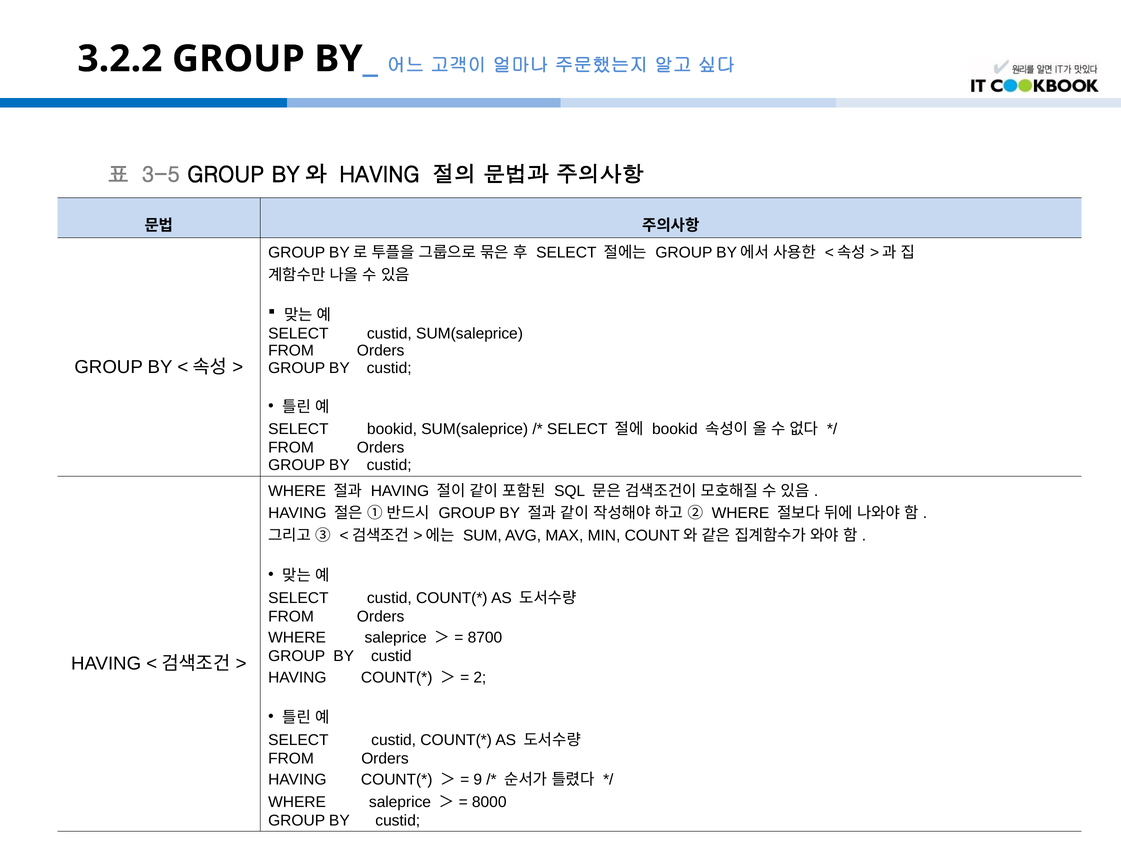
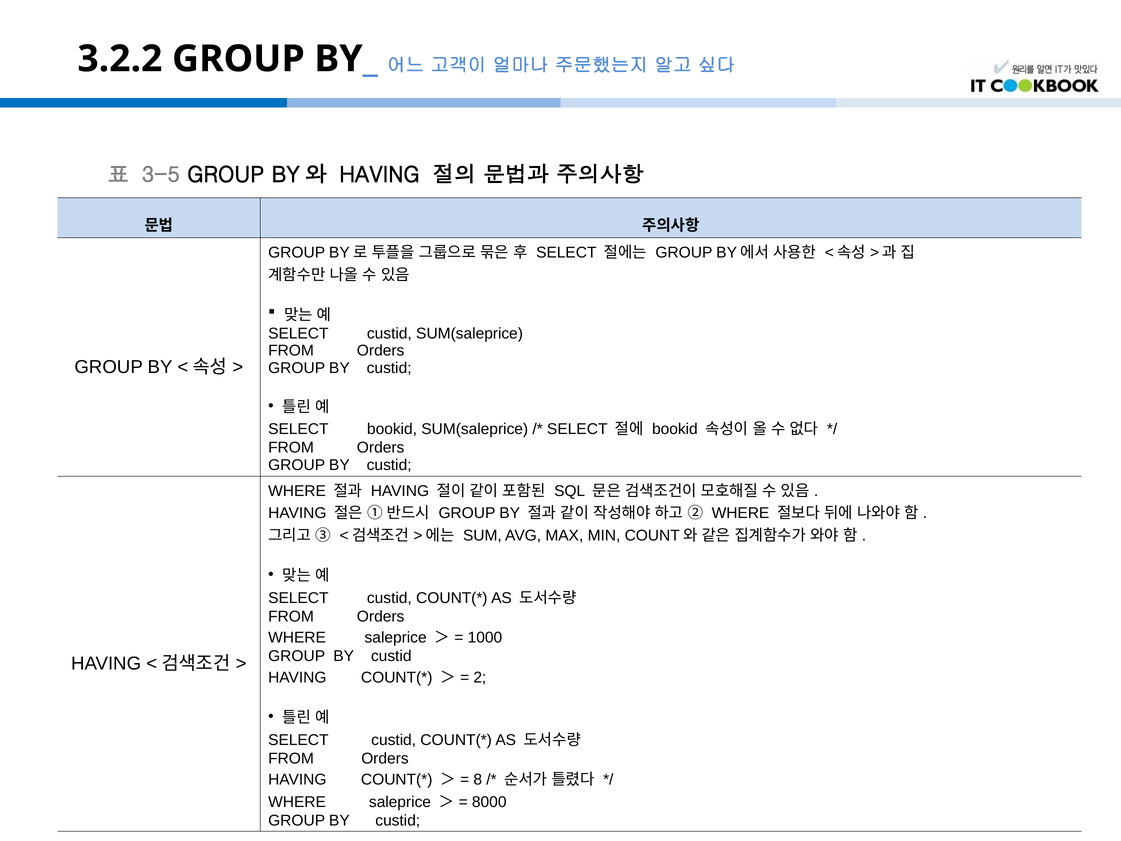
8700: 8700 -> 1000
9: 9 -> 8
